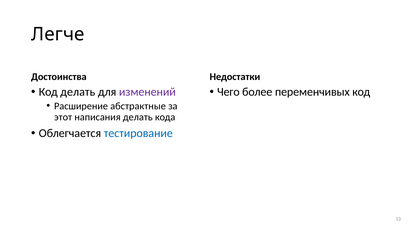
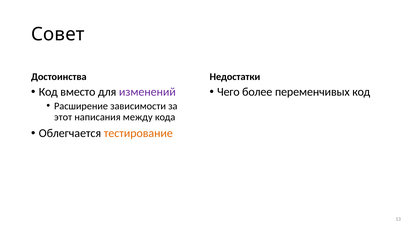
Легче: Легче -> Совет
Код делать: делать -> вместо
абстрактные: абстрактные -> зависимости
написания делать: делать -> между
тестирование colour: blue -> orange
